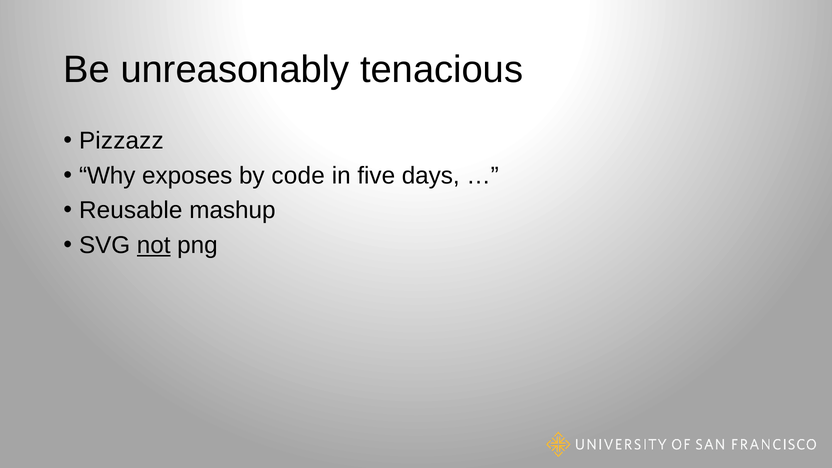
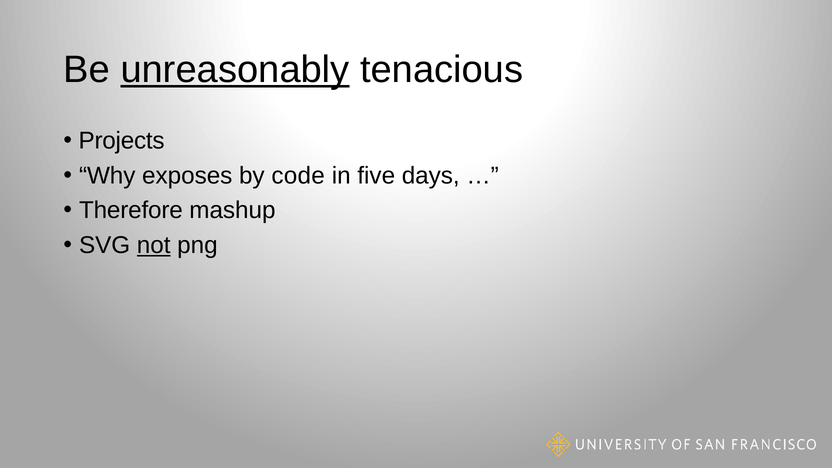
unreasonably underline: none -> present
Pizzazz: Pizzazz -> Projects
Reusable: Reusable -> Therefore
